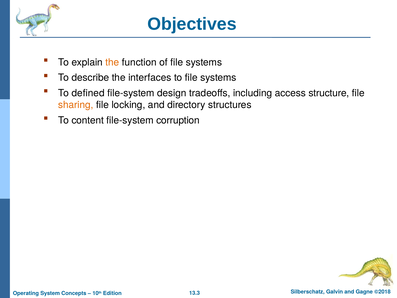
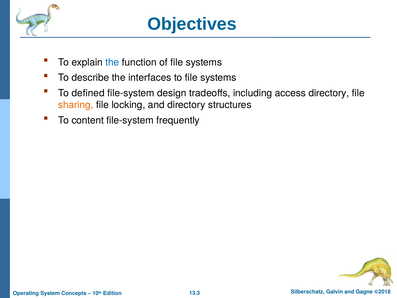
the at (112, 62) colour: orange -> blue
access structure: structure -> directory
corruption: corruption -> frequently
